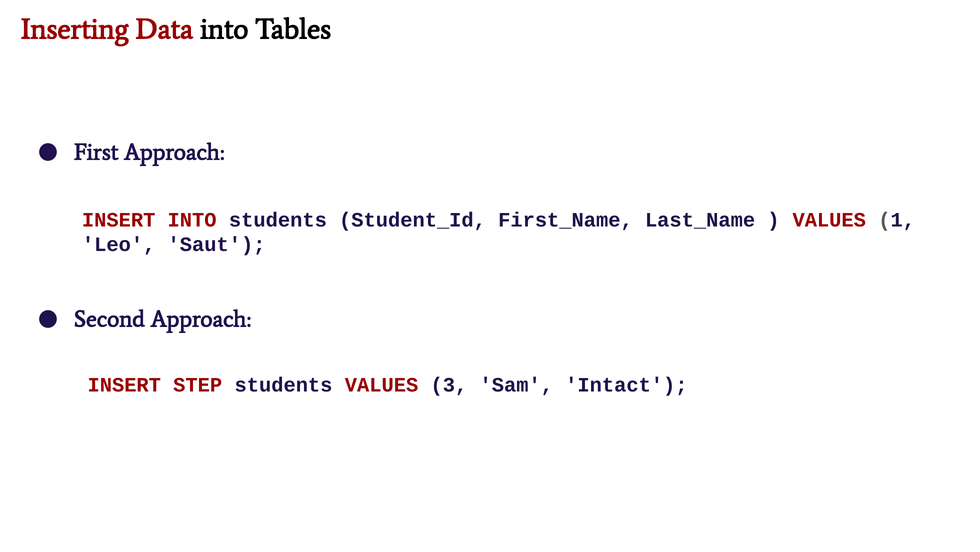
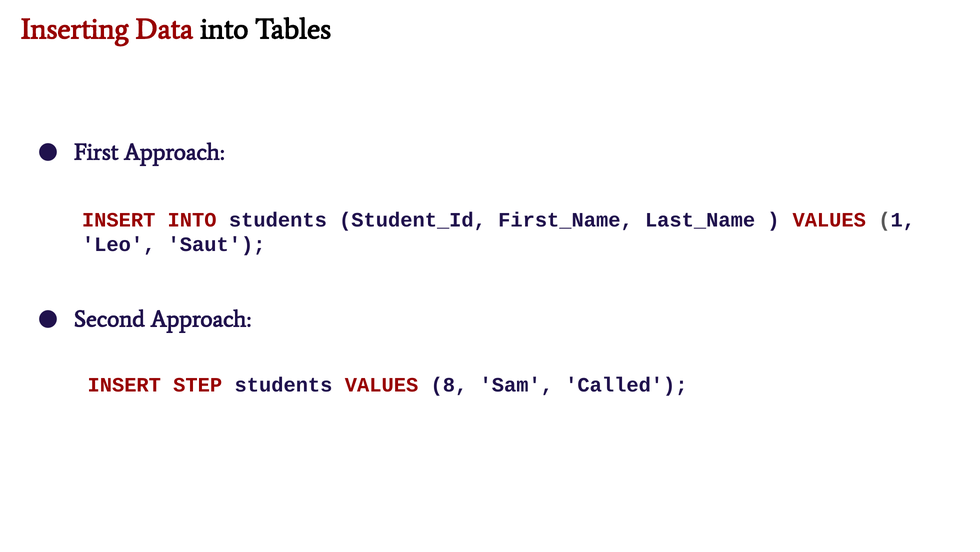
3: 3 -> 8
Intact: Intact -> Called
